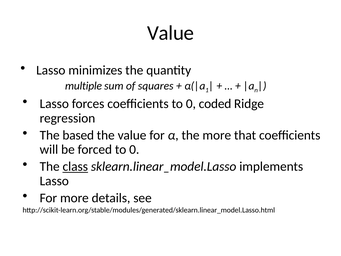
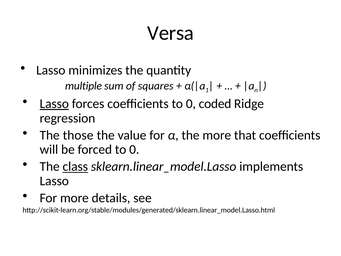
Value at (171, 33): Value -> Versa
Lasso at (54, 104) underline: none -> present
based: based -> those
